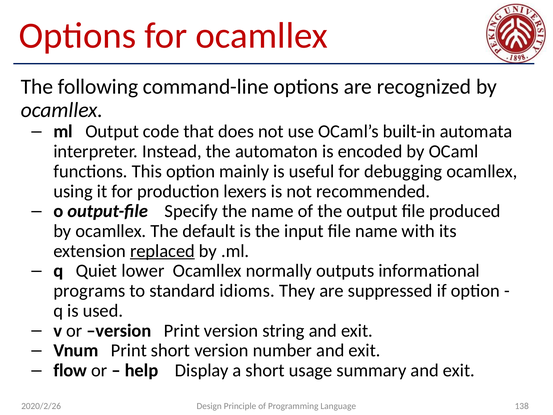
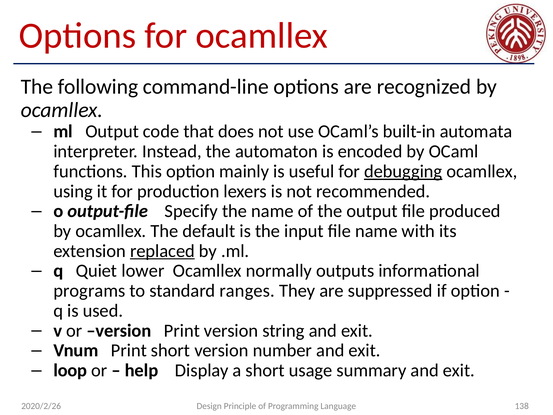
debugging underline: none -> present
idioms: idioms -> ranges
flow: flow -> loop
